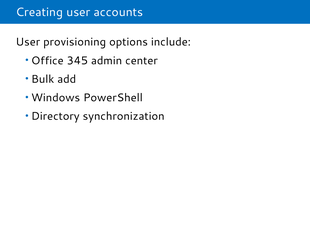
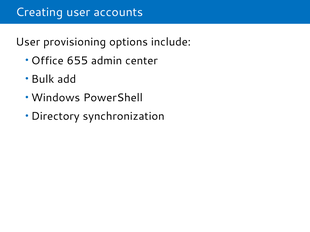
345: 345 -> 655
